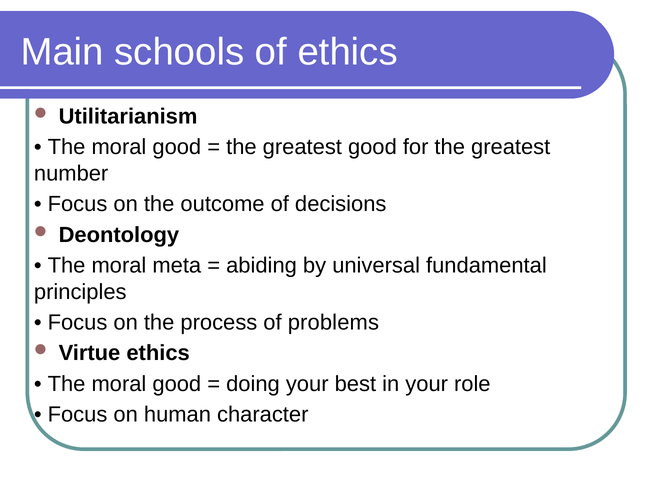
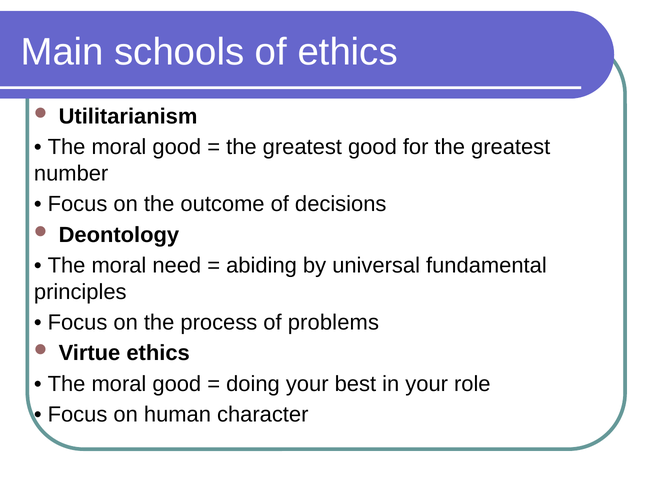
meta: meta -> need
